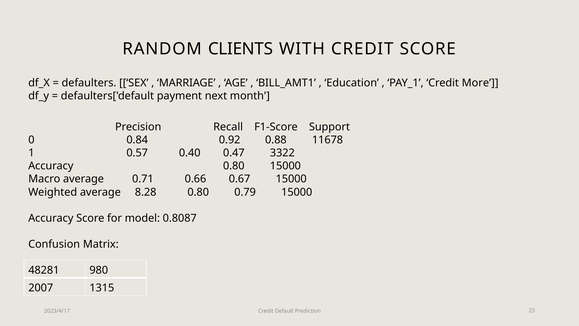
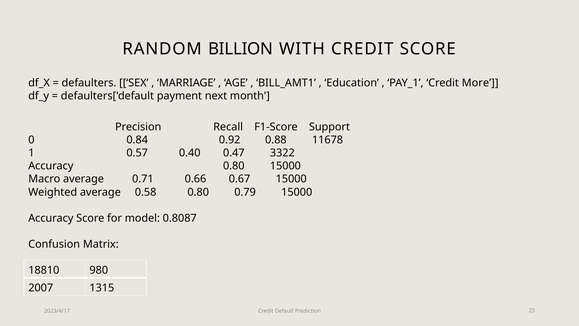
CLIENTS: CLIENTS -> BILLION
8.28: 8.28 -> 0.58
48281: 48281 -> 18810
